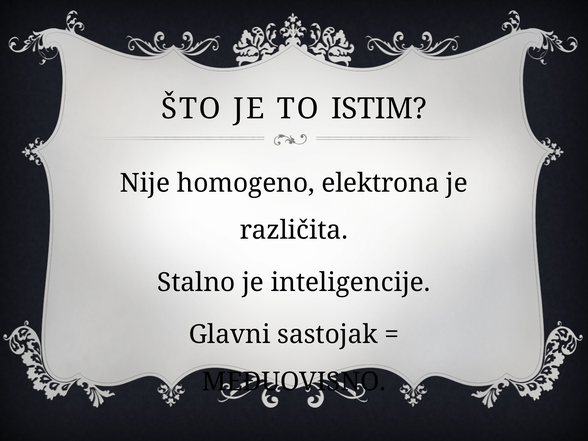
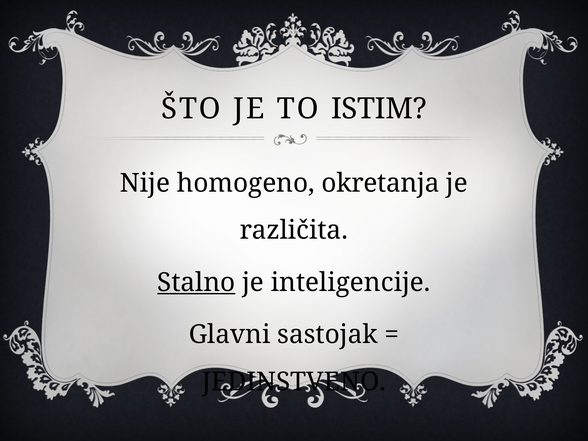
elektrona: elektrona -> okretanja
Stalno underline: none -> present
MEĐUOVISNO: MEĐUOVISNO -> JEDINSTVENO
